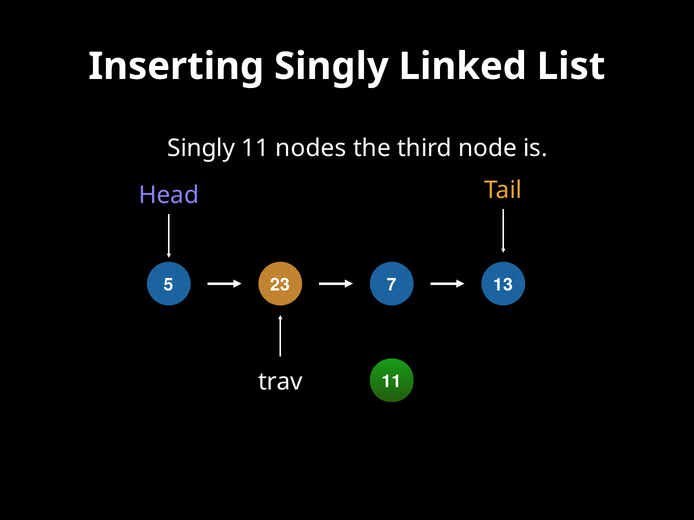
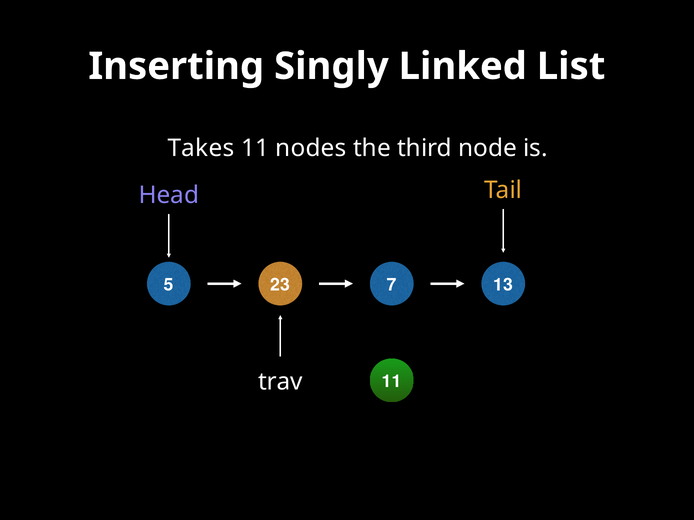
Singly at (201, 148): Singly -> Takes
